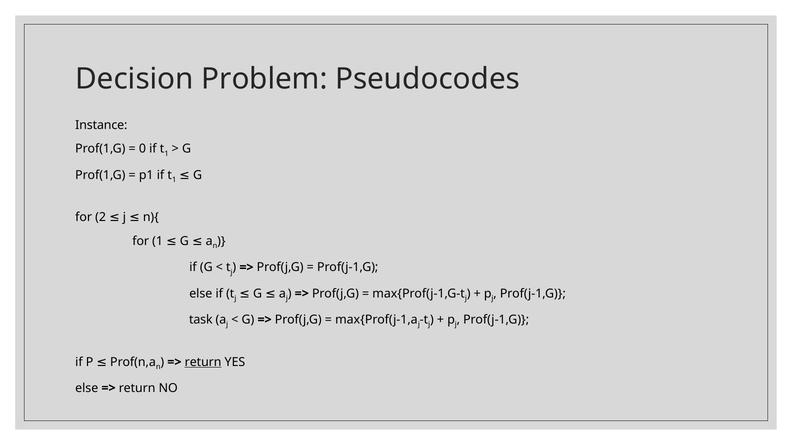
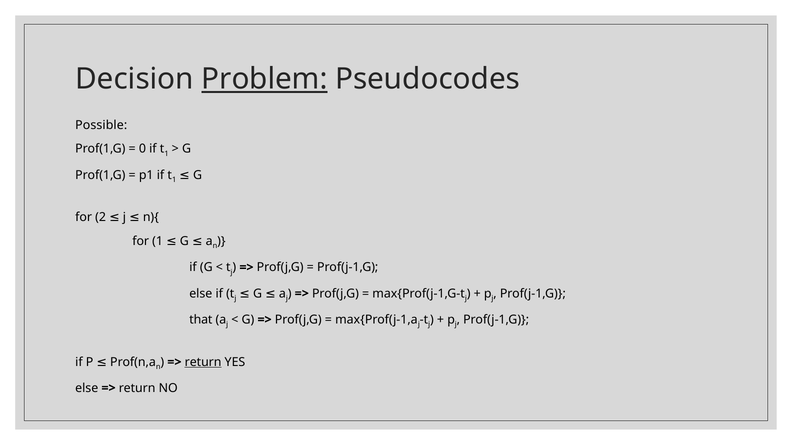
Problem underline: none -> present
Instance: Instance -> Possible
task: task -> that
